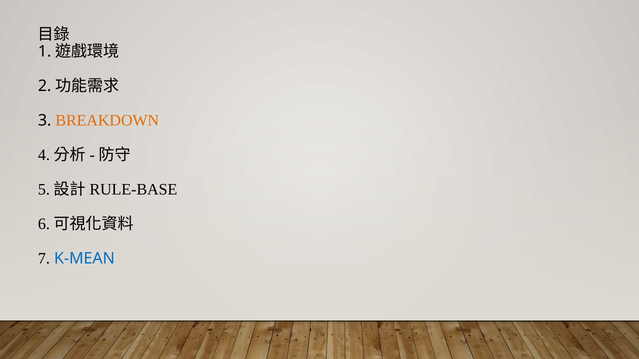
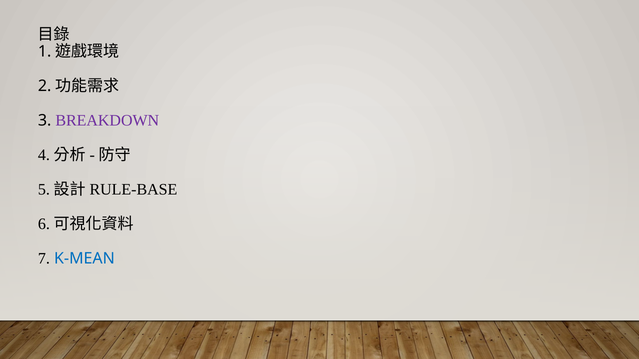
BREAKDOWN colour: orange -> purple
